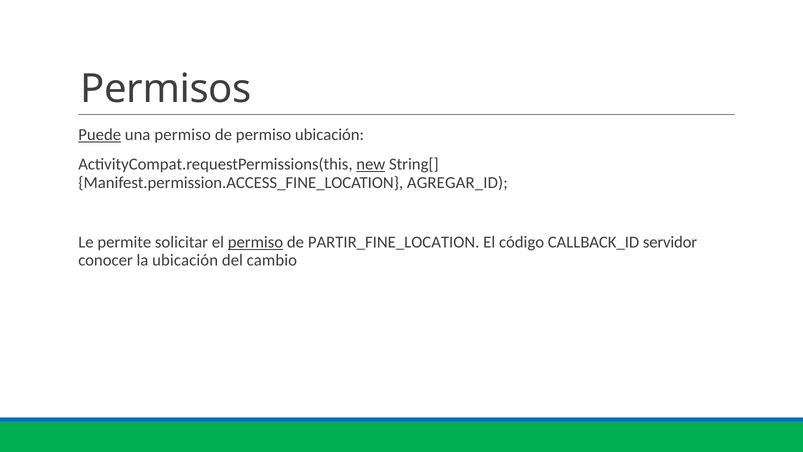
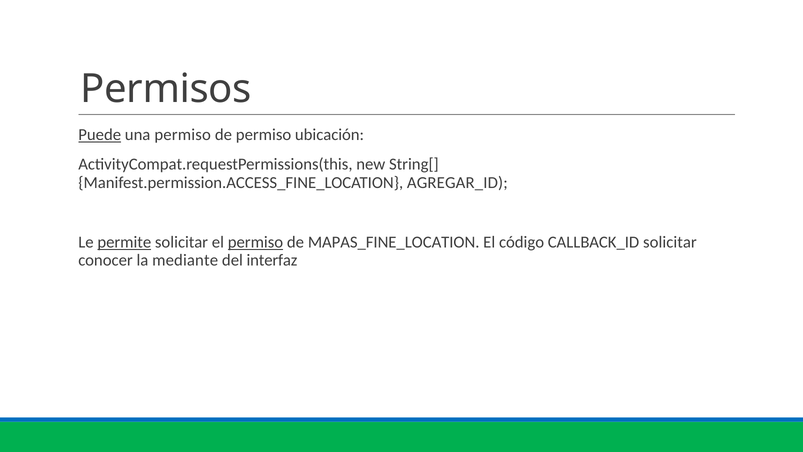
new underline: present -> none
permite underline: none -> present
PARTIR_FINE_LOCATION: PARTIR_FINE_LOCATION -> MAPAS_FINE_LOCATION
CALLBACK_ID servidor: servidor -> solicitar
la ubicación: ubicación -> mediante
cambio: cambio -> interfaz
